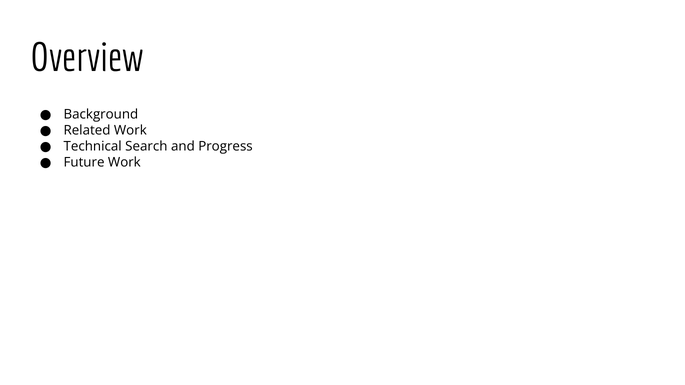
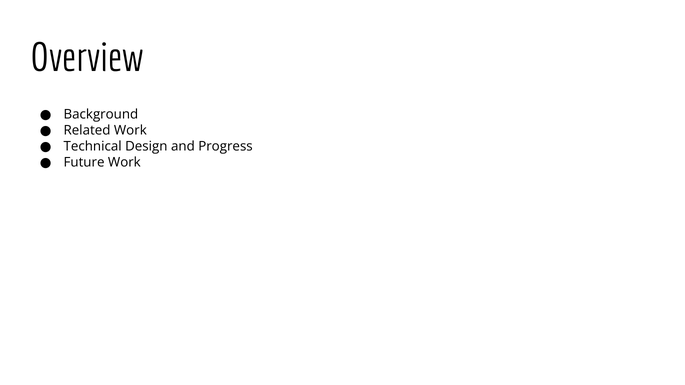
Search: Search -> Design
